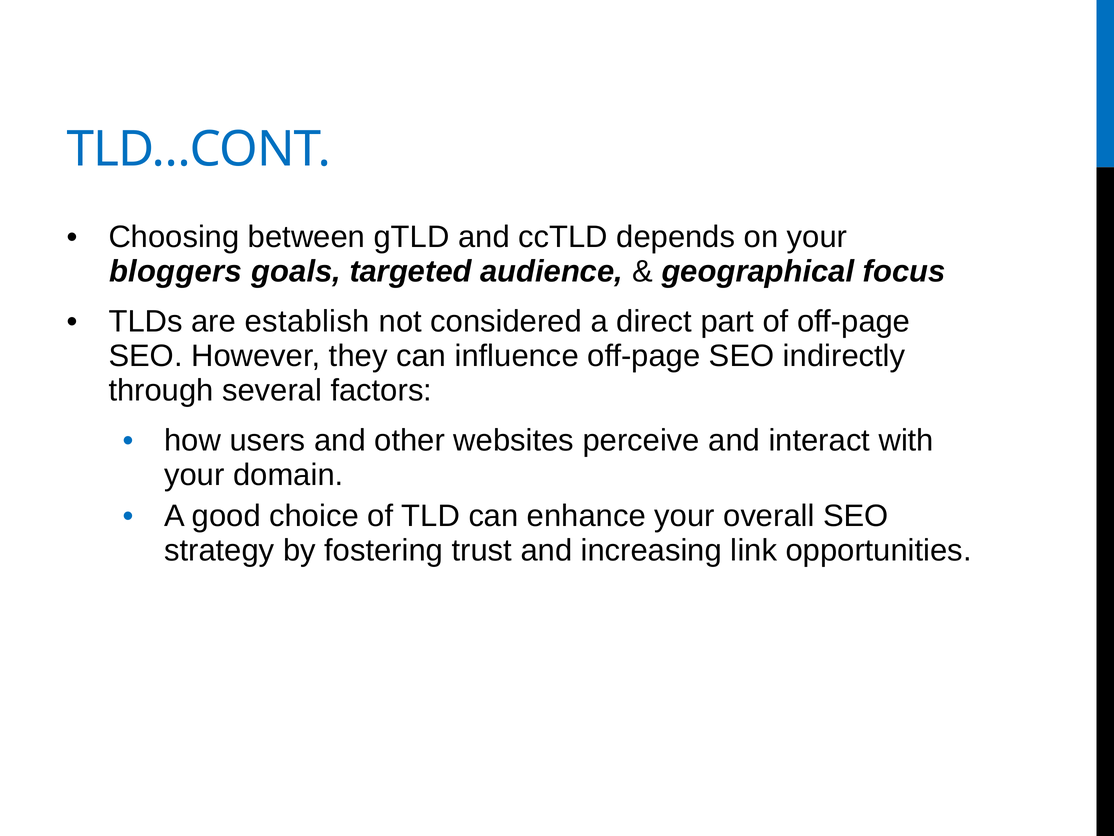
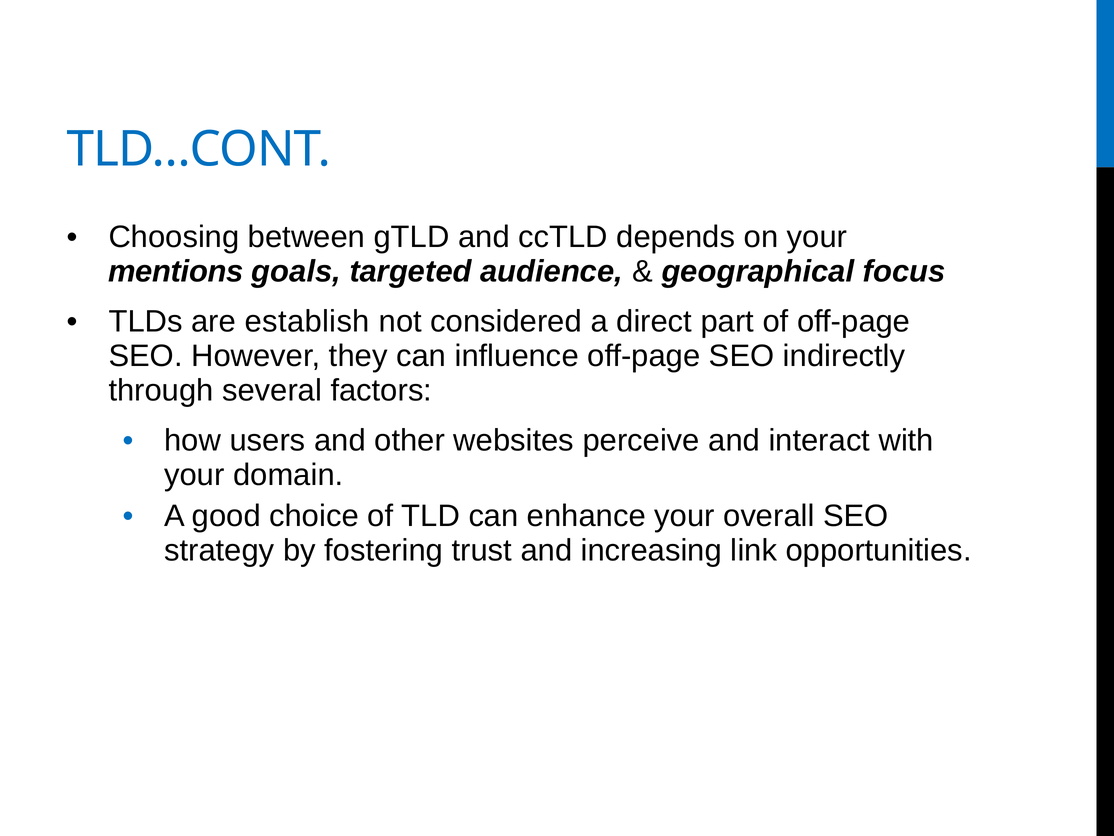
bloggers: bloggers -> mentions
